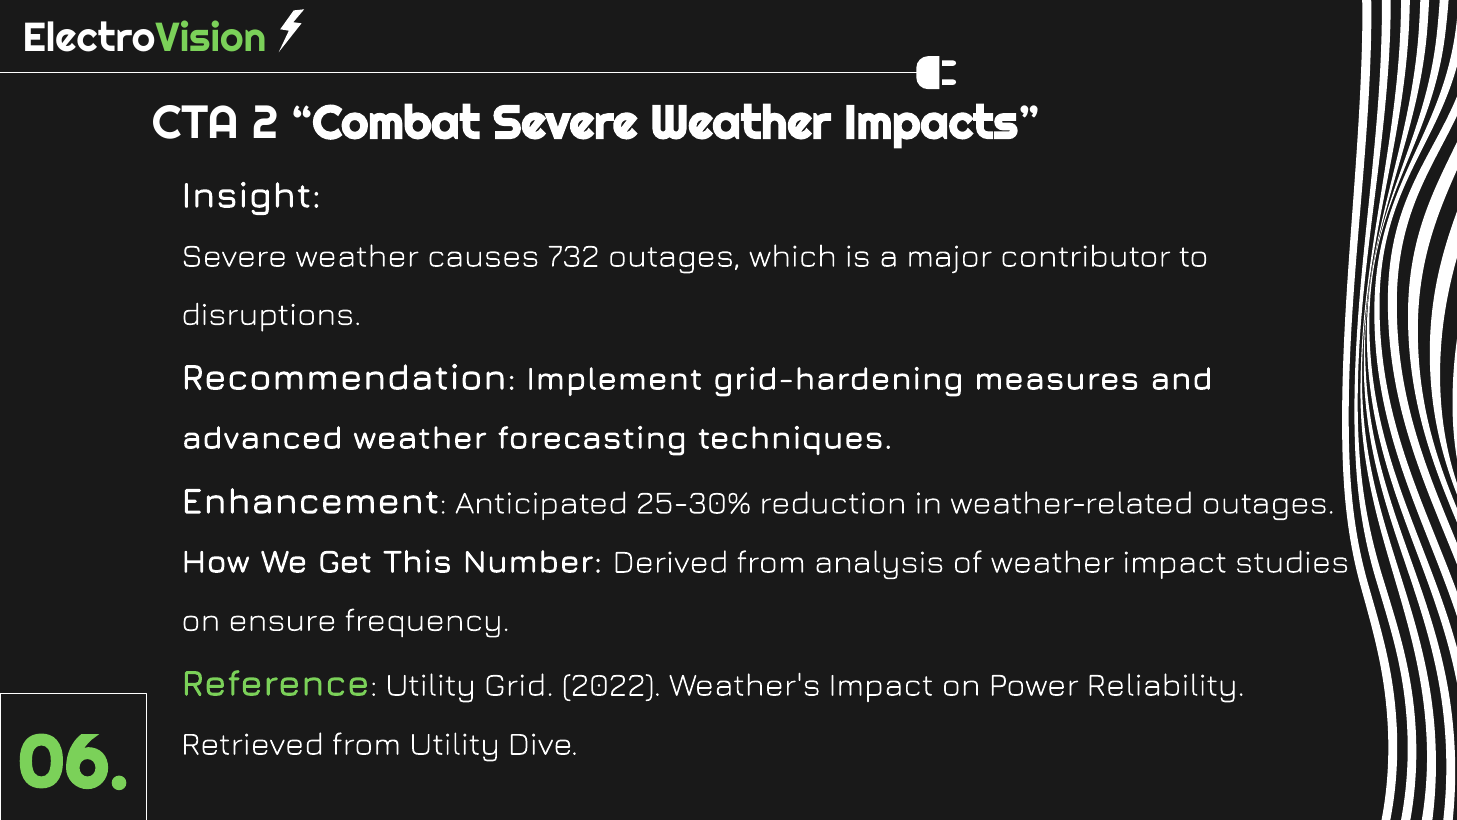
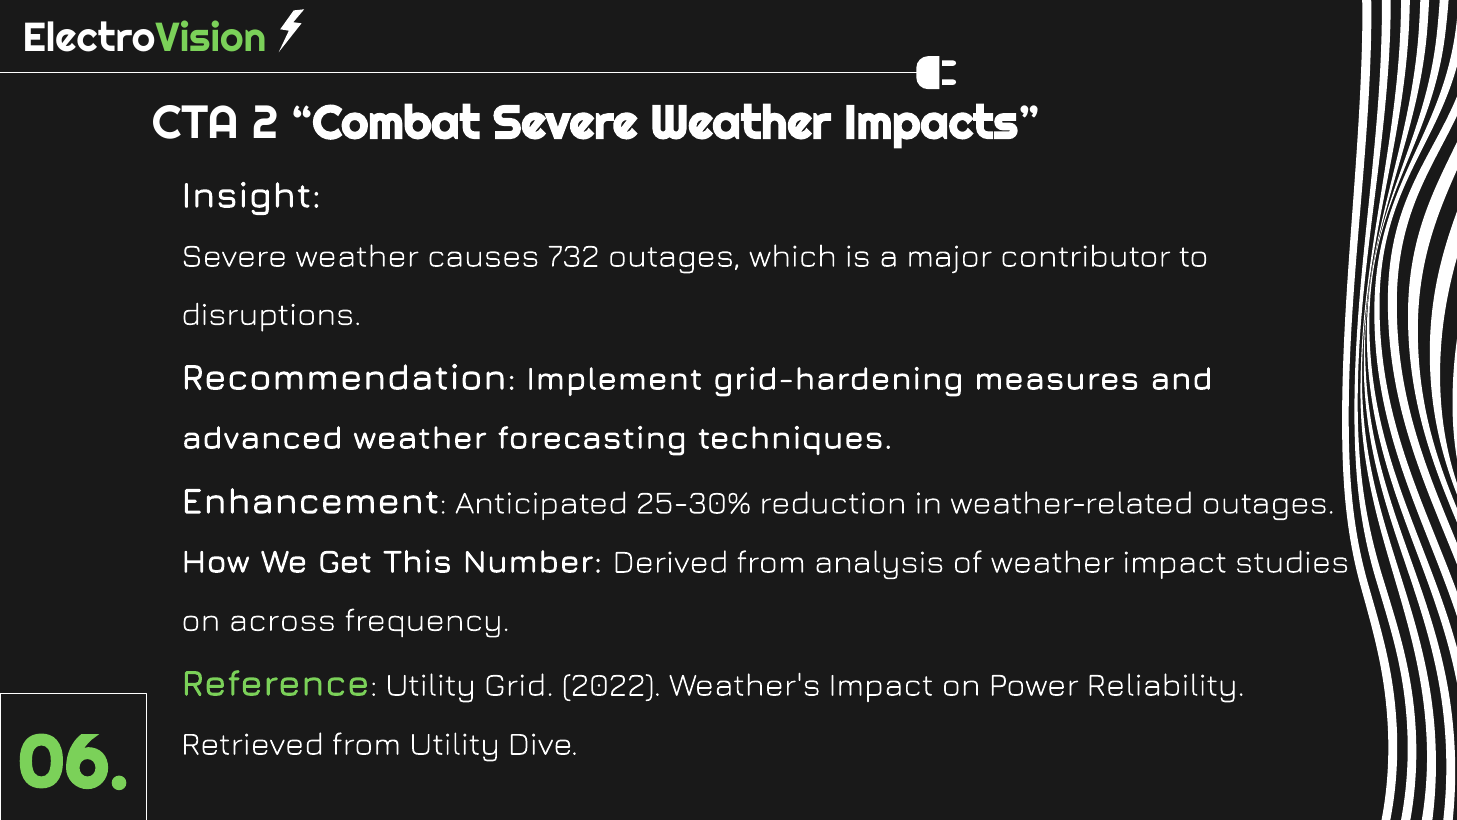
ensure: ensure -> across
